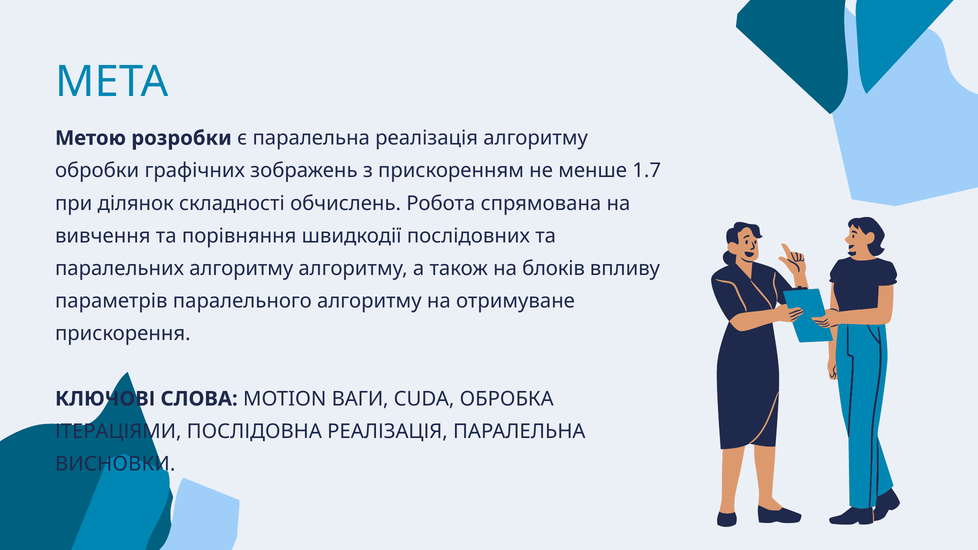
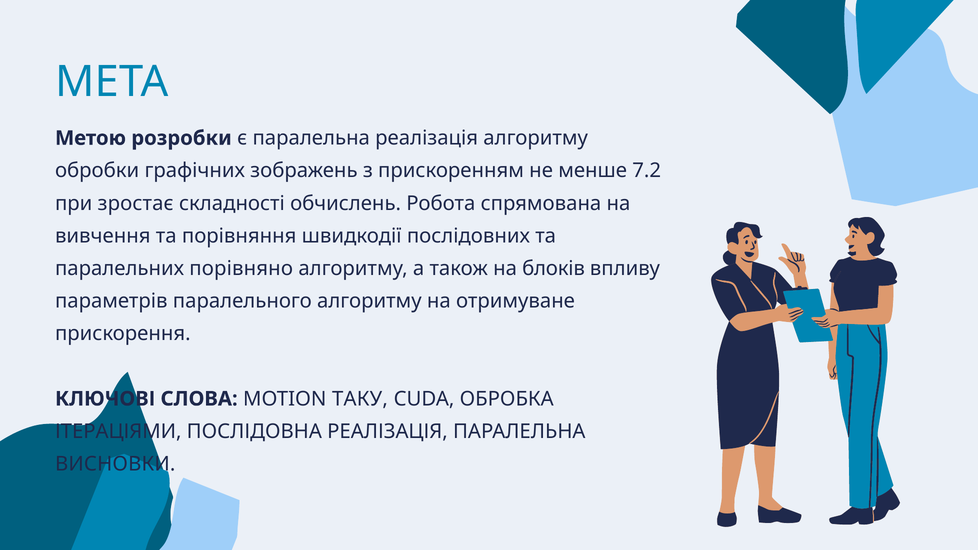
1.7: 1.7 -> 7.2
ділянок: ділянок -> зростає
паралельних алгоритму: алгоритму -> порівняно
ВАГИ: ВАГИ -> ТАКУ
